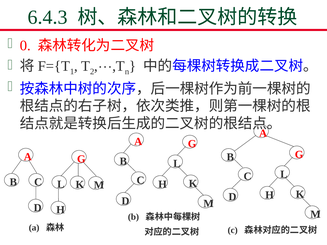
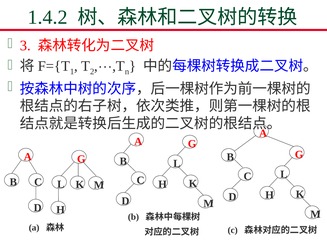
6.4.3: 6.4.3 -> 1.4.2
0: 0 -> 3
